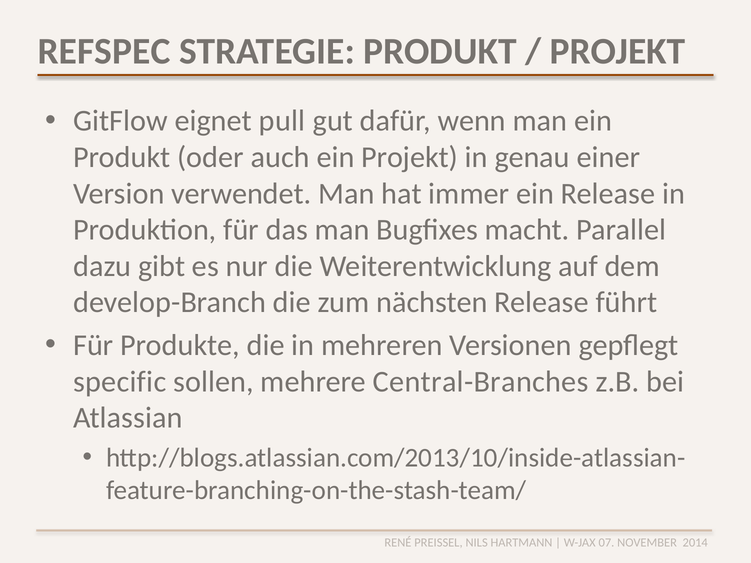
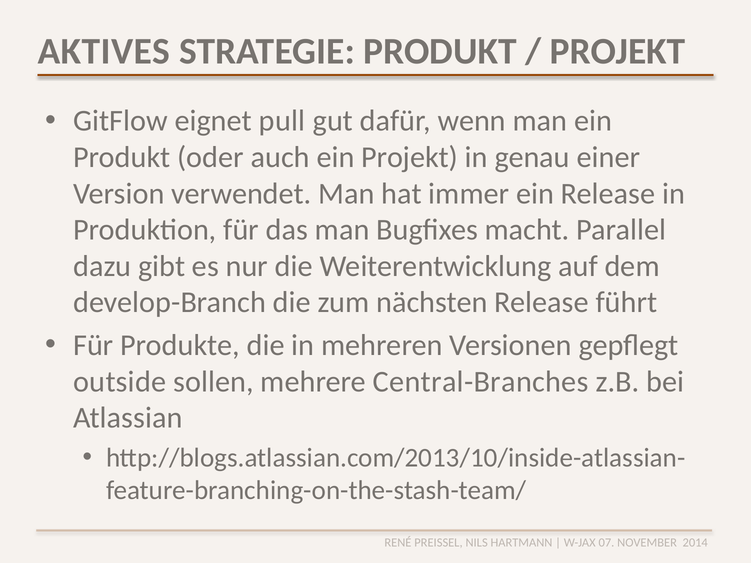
REFSPEC: REFSPEC -> AKTIVES
specific: specific -> outside
